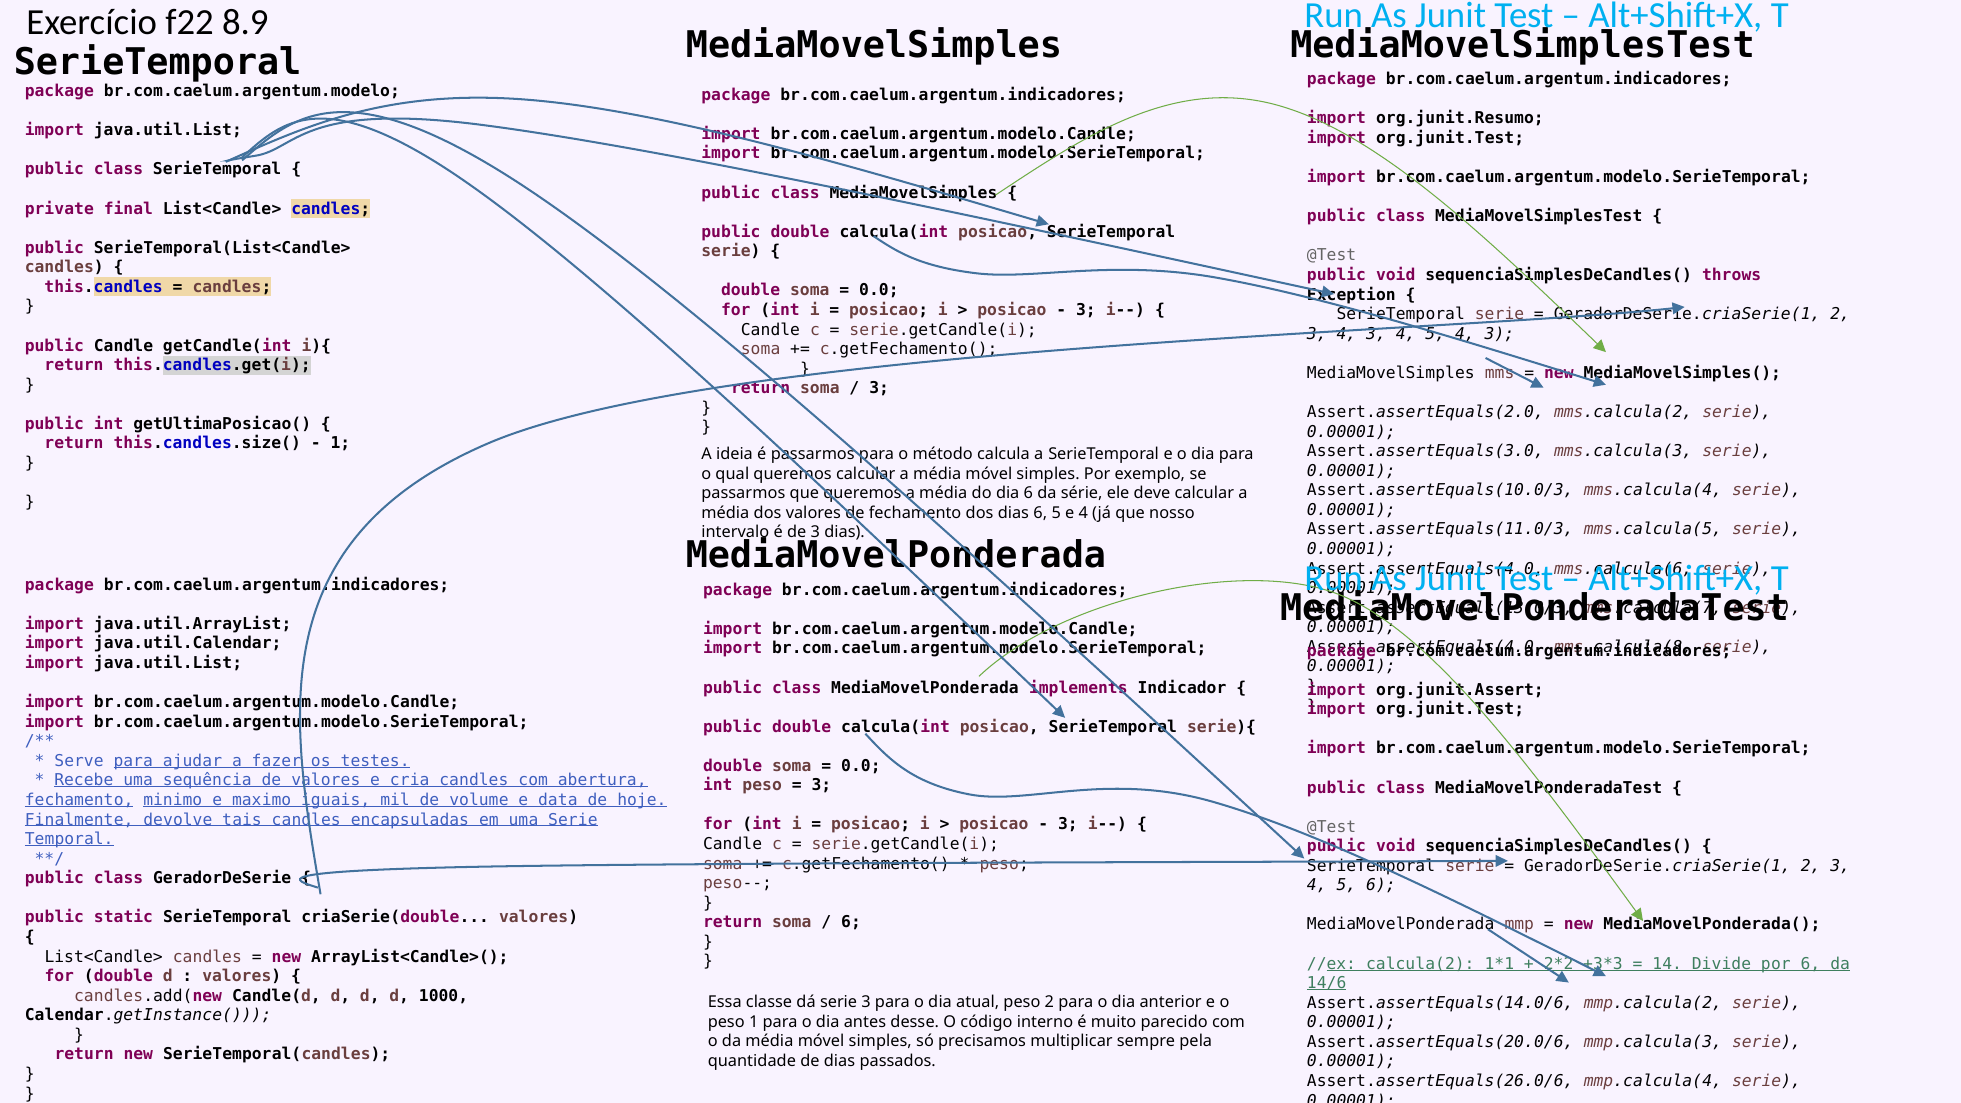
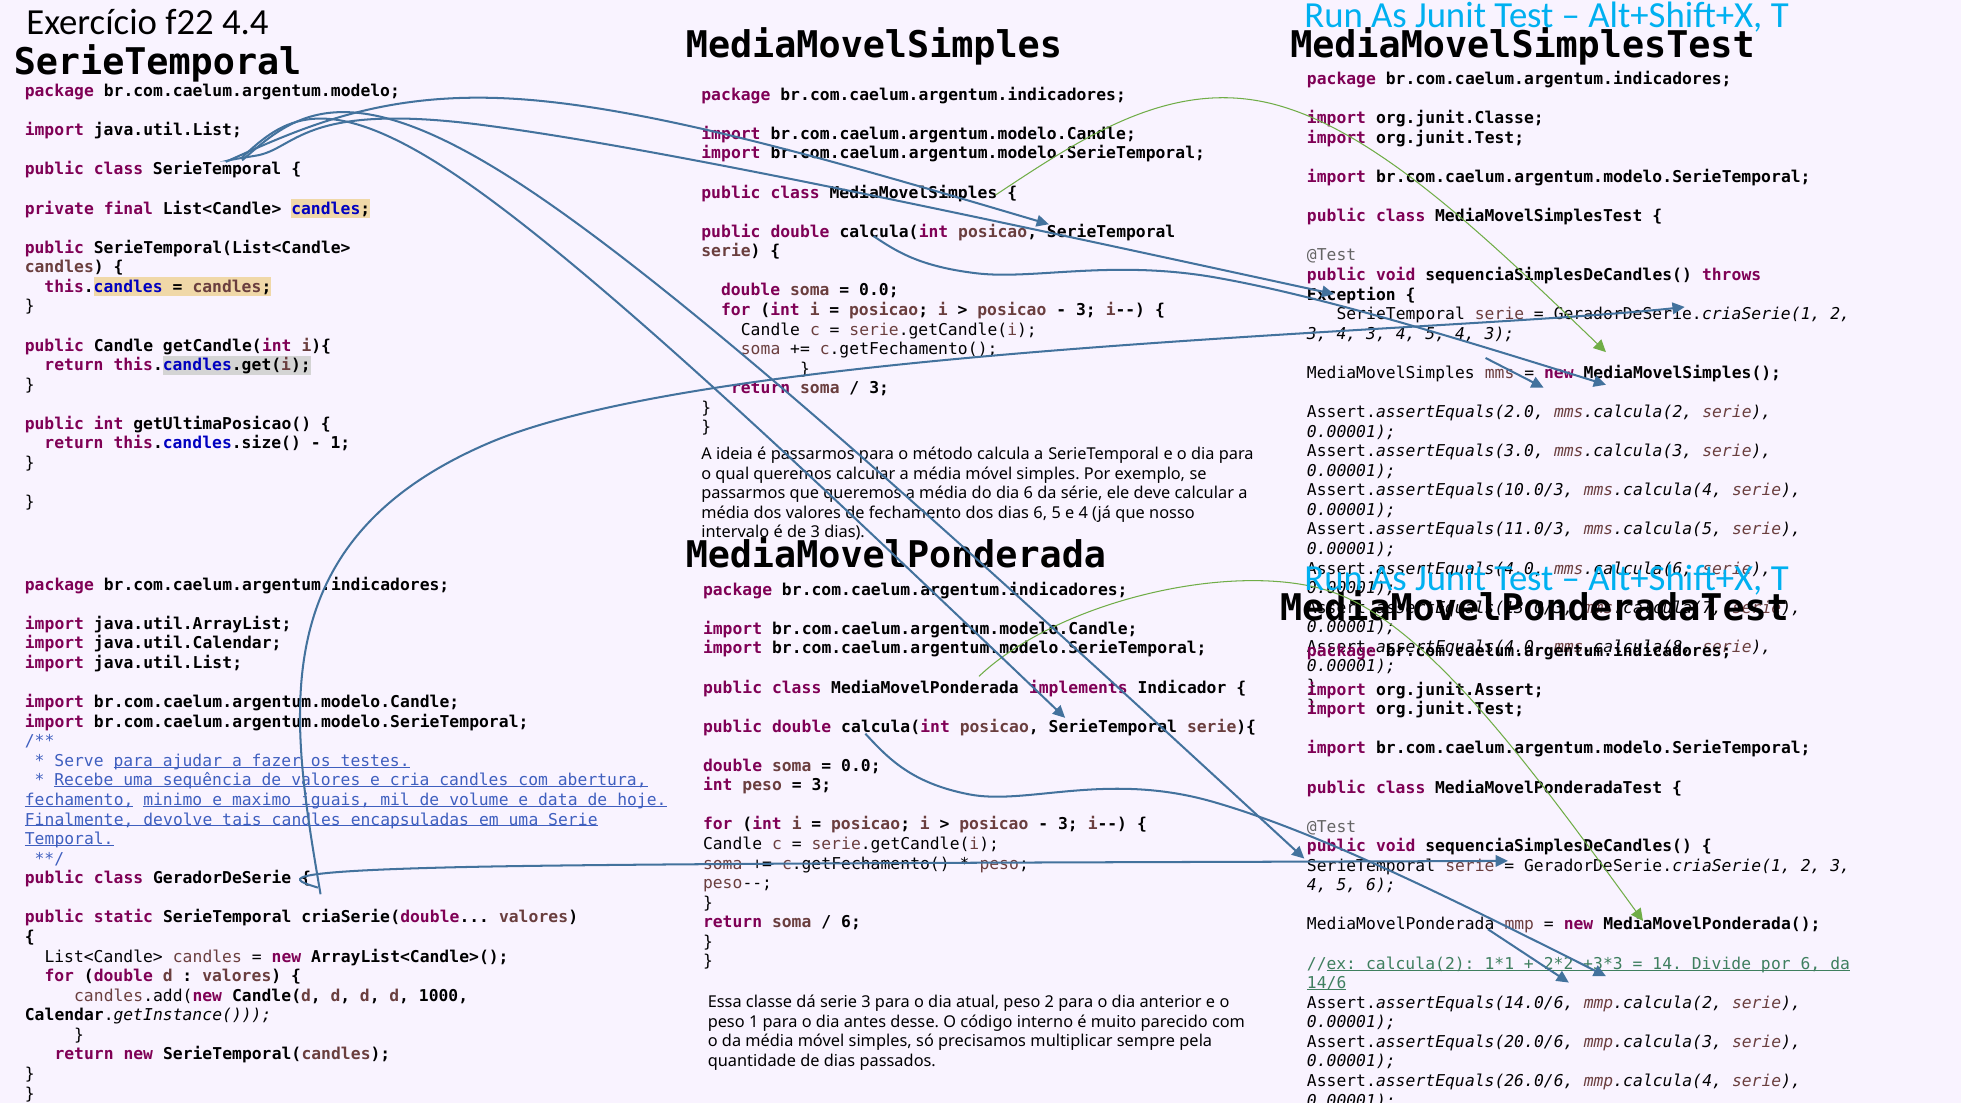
8.9: 8.9 -> 4.4
org.junit.Resumo: org.junit.Resumo -> org.junit.Classe
